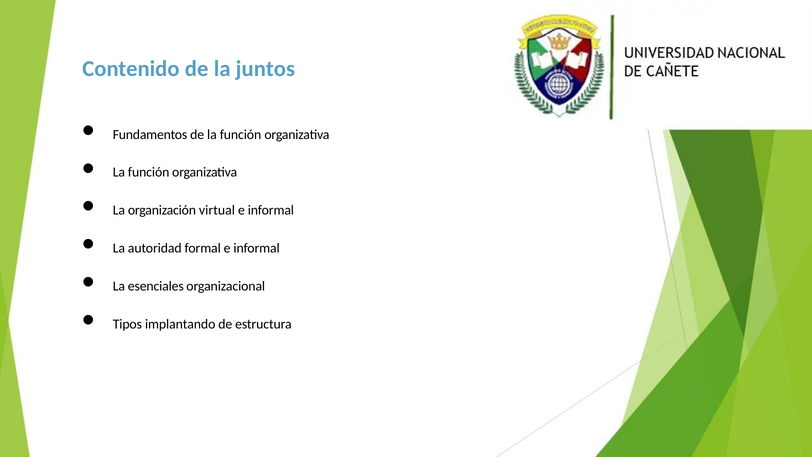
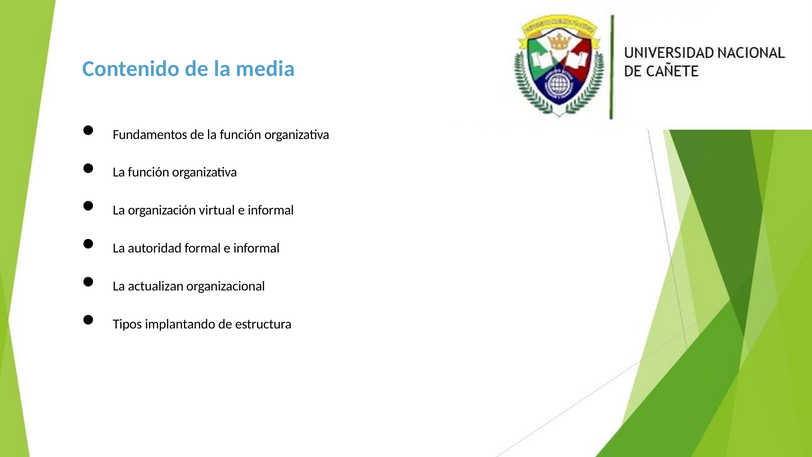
juntos: juntos -> media
esenciales: esenciales -> actualizan
